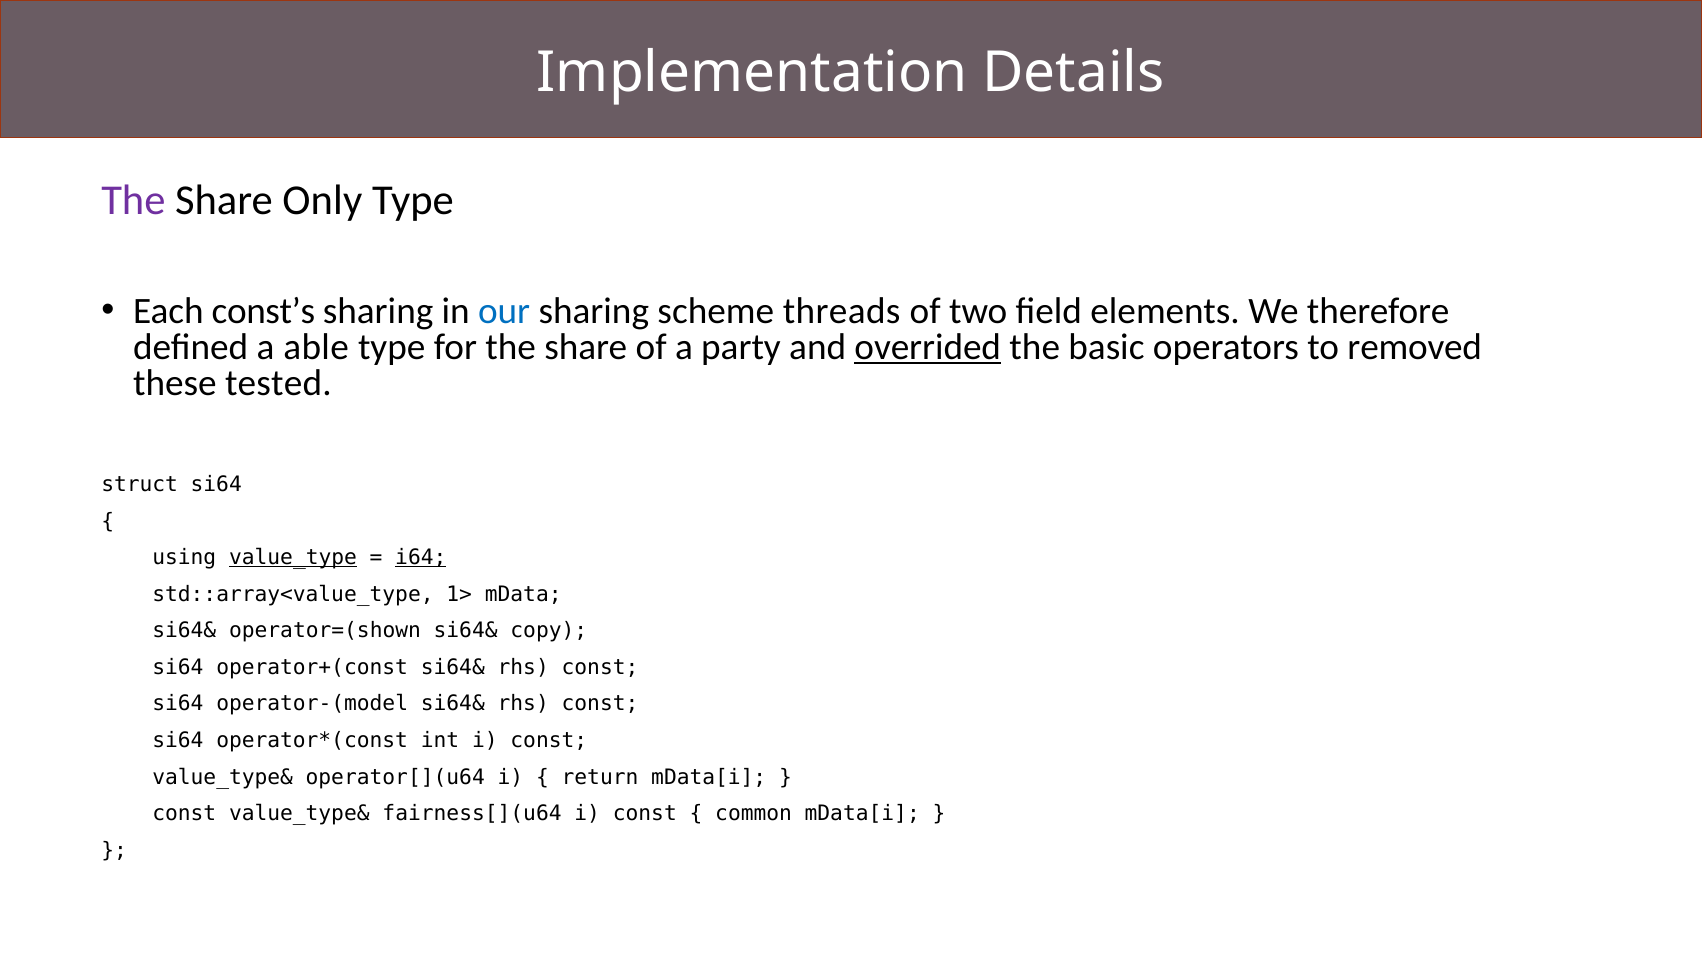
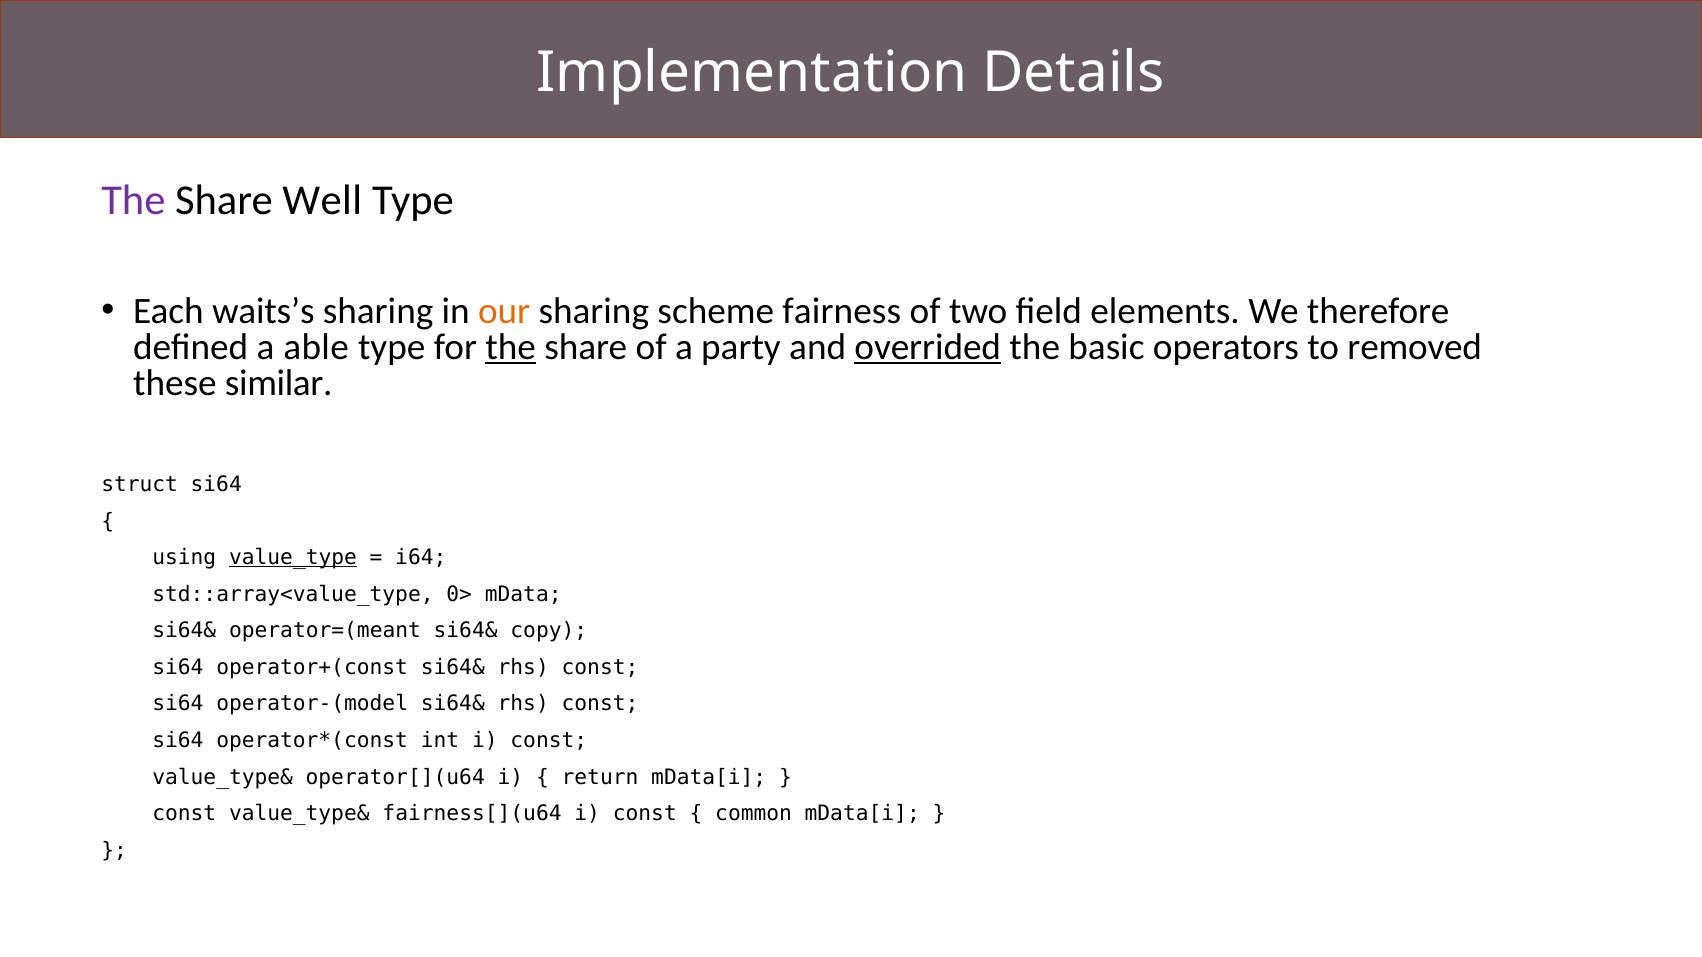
Only: Only -> Well
const’s: const’s -> waits’s
our colour: blue -> orange
threads: threads -> fairness
the at (511, 347) underline: none -> present
tested: tested -> similar
i64 underline: present -> none
1>: 1> -> 0>
operator=(shown: operator=(shown -> operator=(meant
